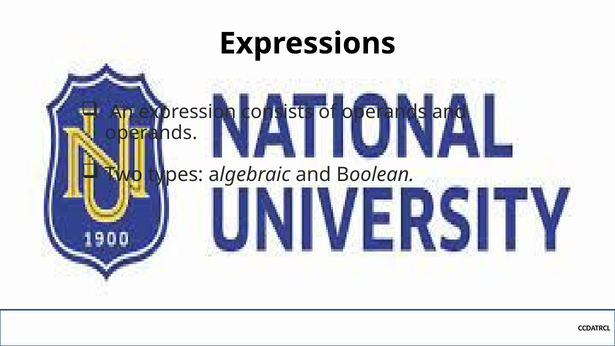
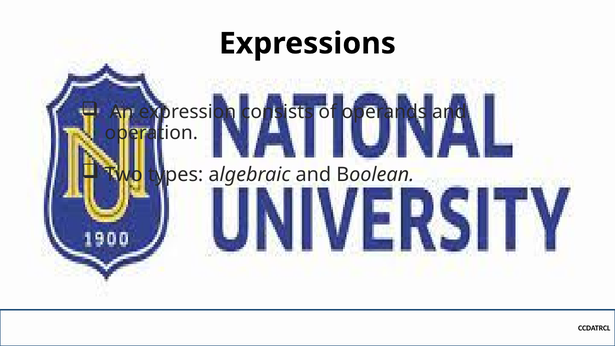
operands at (151, 133): operands -> operation
